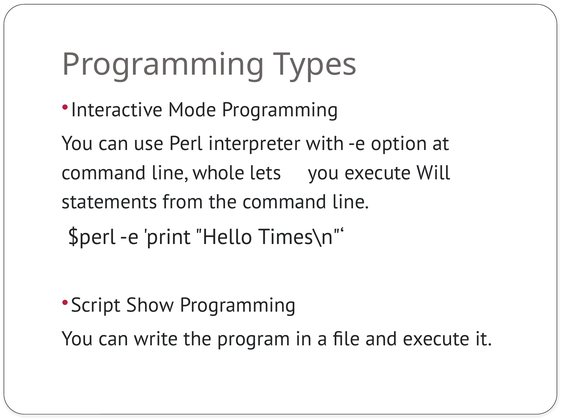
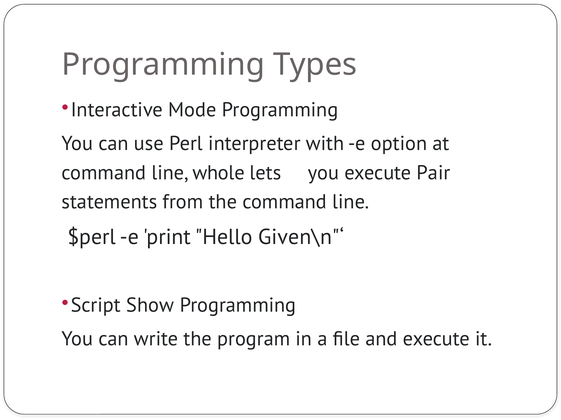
Will: Will -> Pair
Times\n"‘: Times\n"‘ -> Given\n"‘
